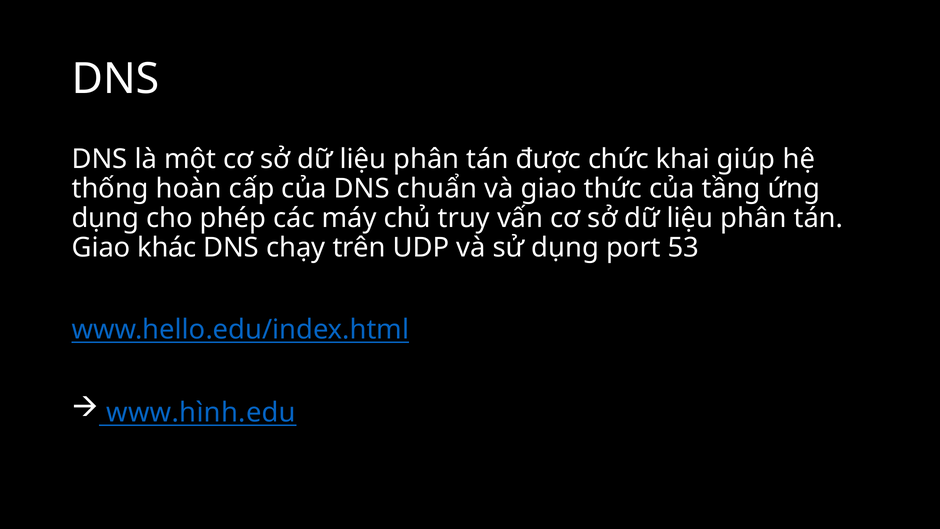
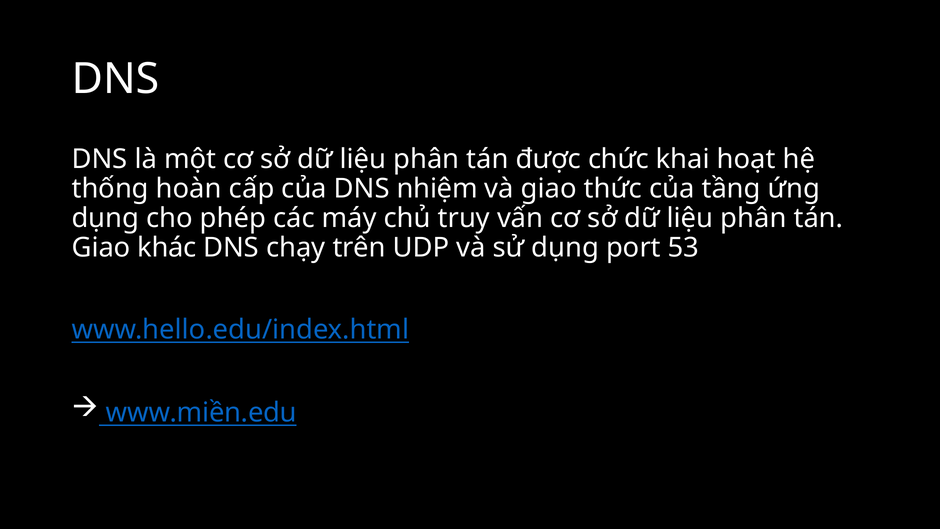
giúp: giúp -> hoạt
chuẩn: chuẩn -> nhiệm
www.hình.edu: www.hình.edu -> www.miền.edu
